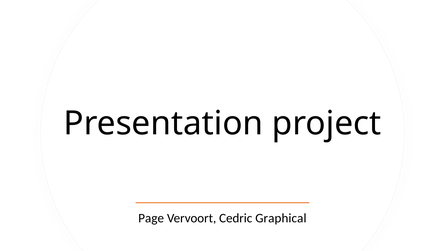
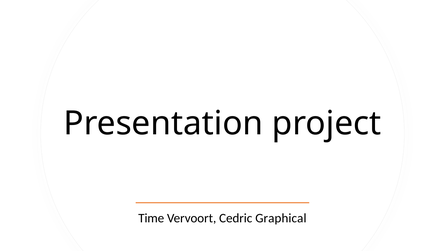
Page: Page -> Time
